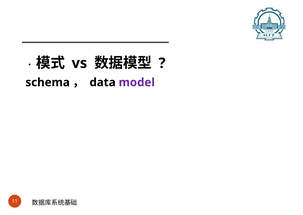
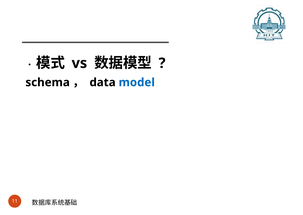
model colour: purple -> blue
